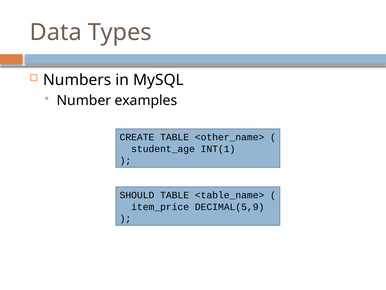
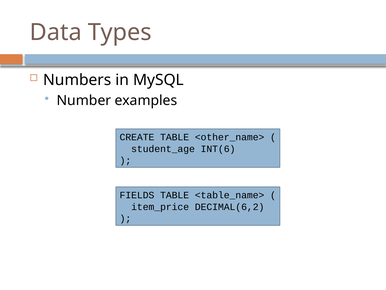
INT(1: INT(1 -> INT(6
SHOULD: SHOULD -> FIELDS
DECIMAL(5,9: DECIMAL(5,9 -> DECIMAL(6,2
